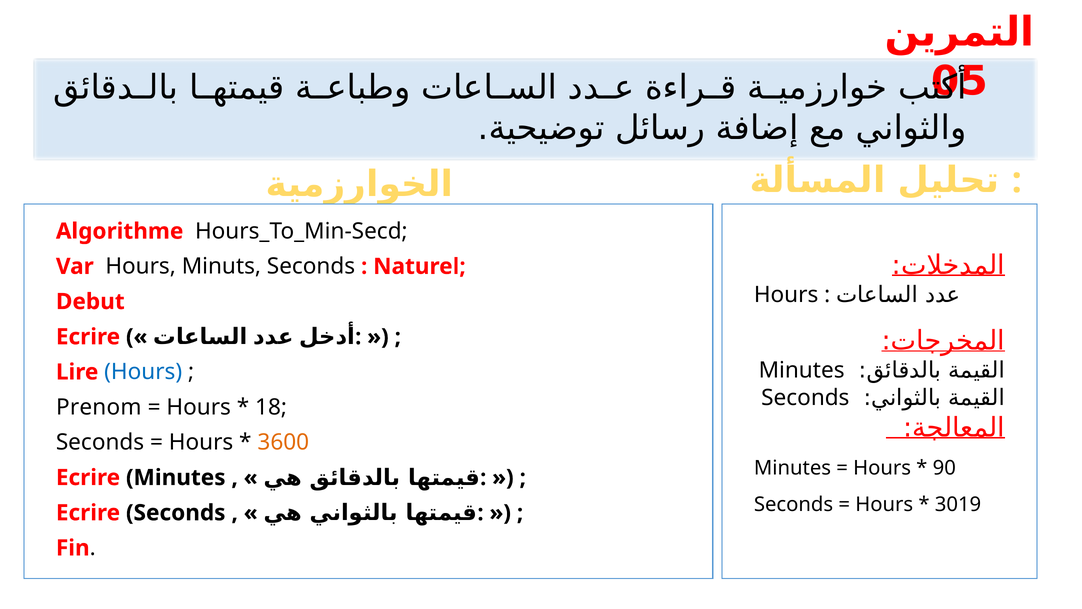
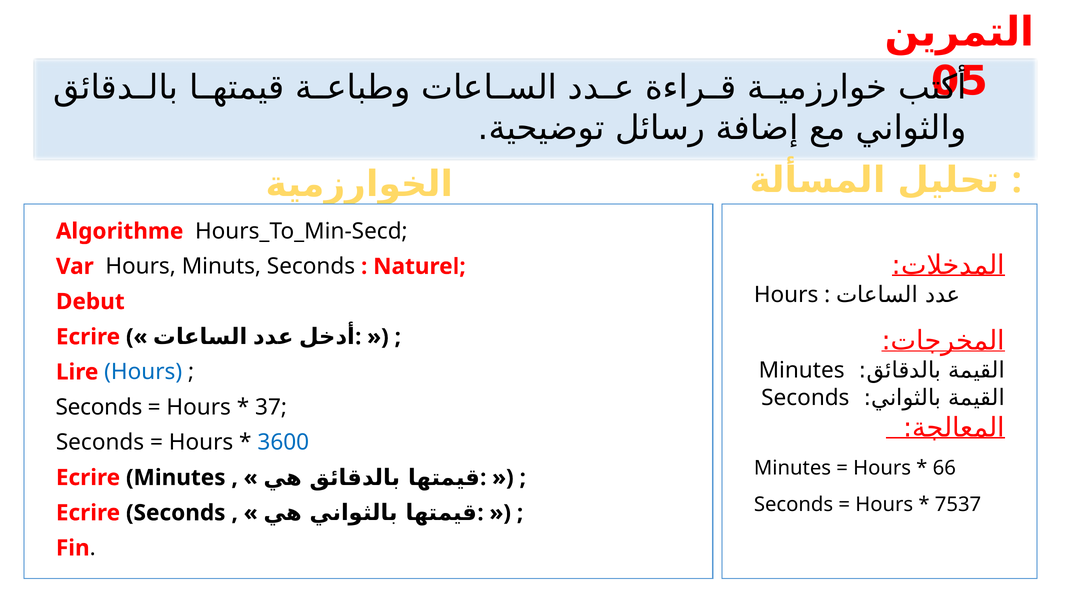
Prenom at (99, 407): Prenom -> Seconds
18: 18 -> 37
3600 colour: orange -> blue
90: 90 -> 66
3019: 3019 -> 7537
